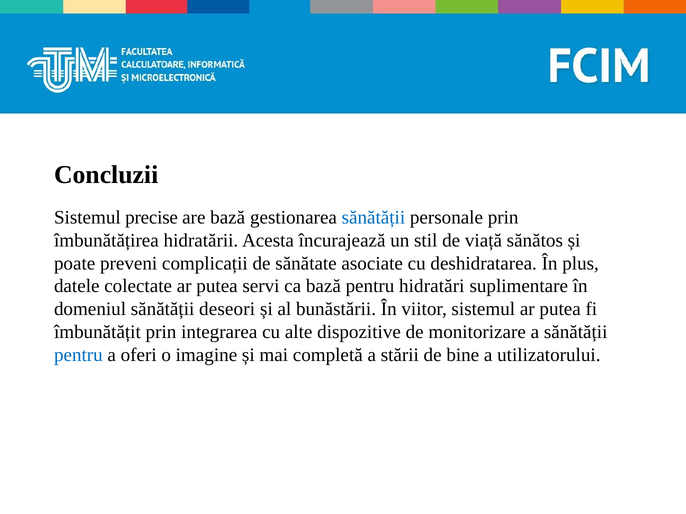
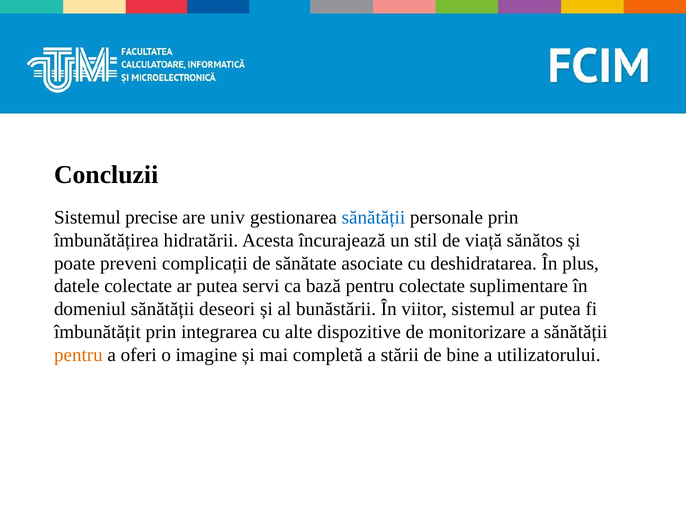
are bază: bază -> univ
pentru hidratări: hidratări -> colectate
pentru at (78, 355) colour: blue -> orange
